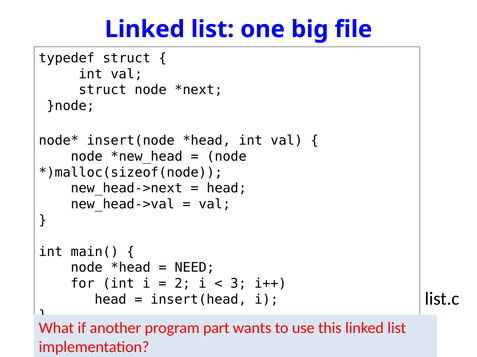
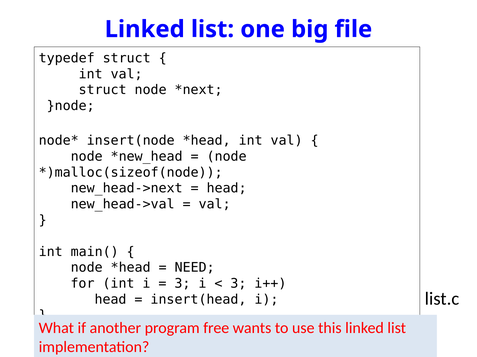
2 at (182, 284): 2 -> 3
part: part -> free
